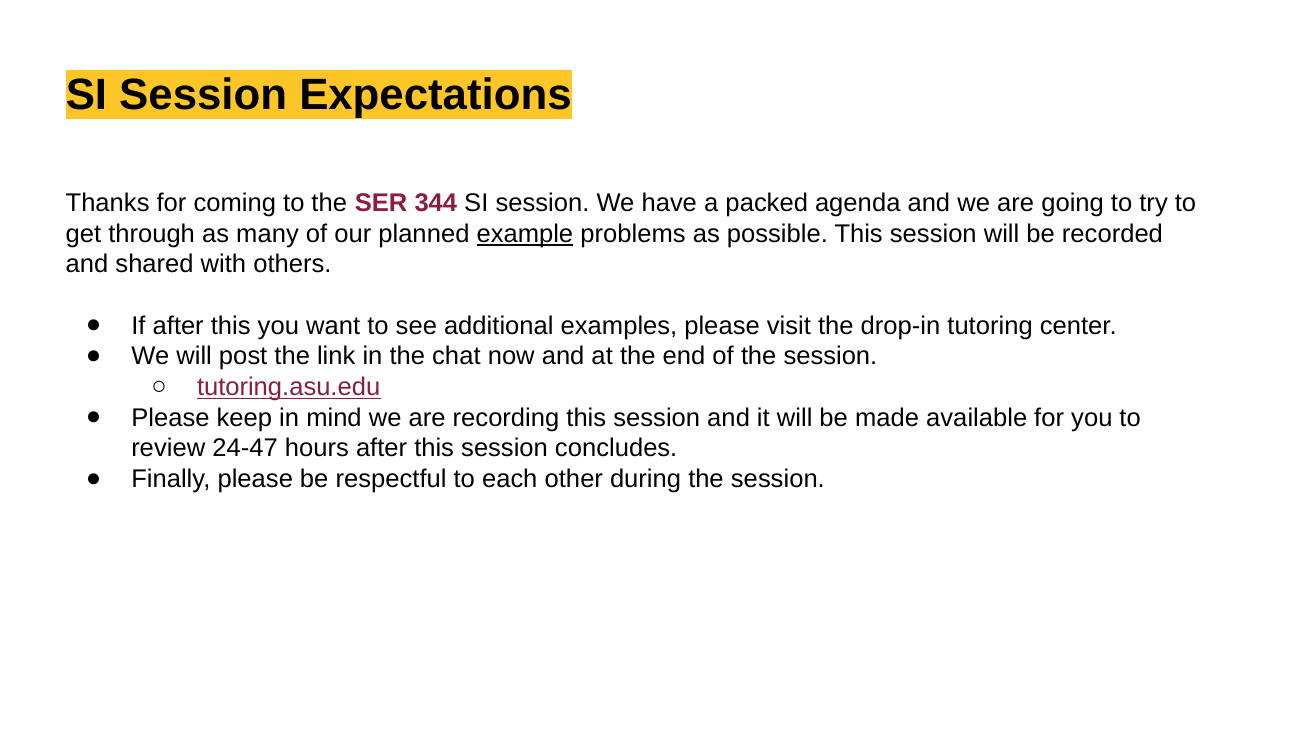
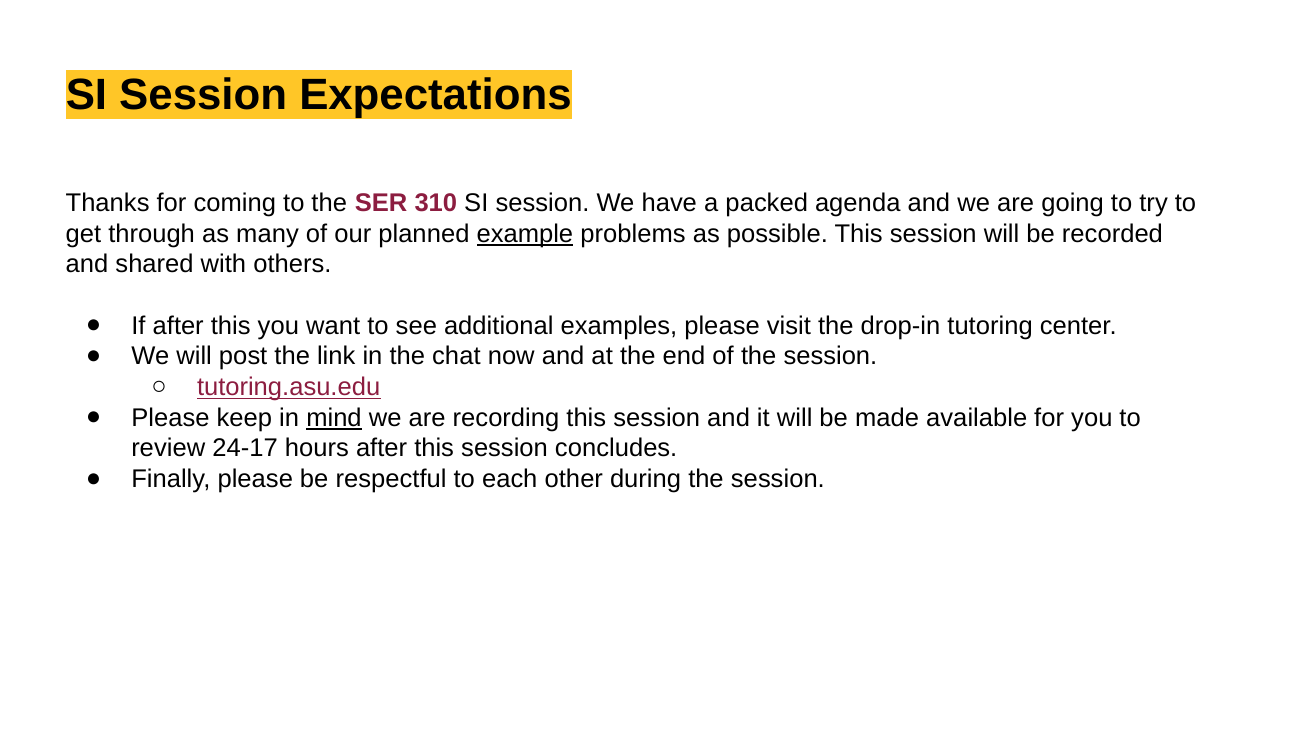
344: 344 -> 310
mind underline: none -> present
24-47: 24-47 -> 24-17
